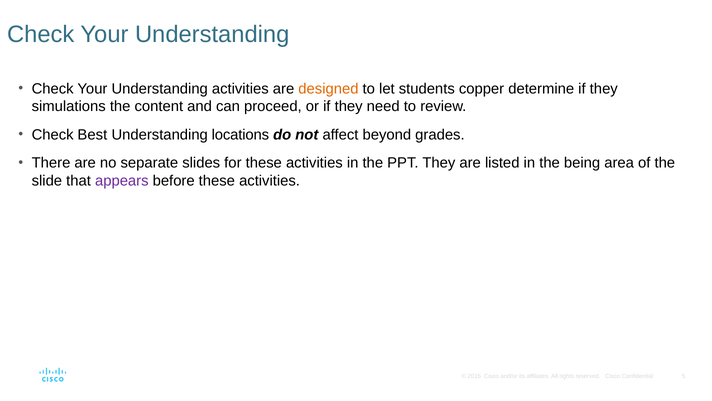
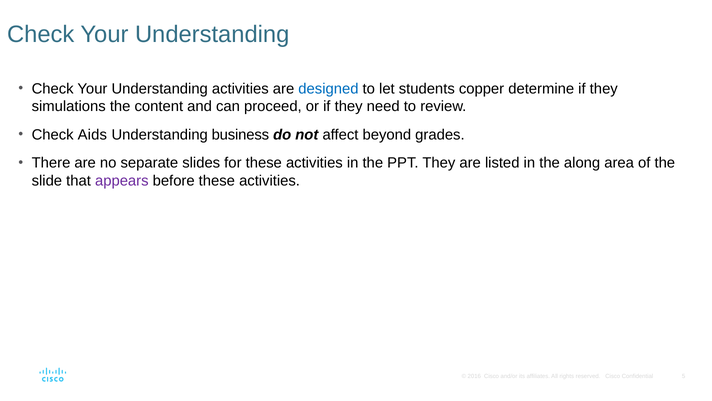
designed colour: orange -> blue
Best: Best -> Aids
locations: locations -> business
being: being -> along
